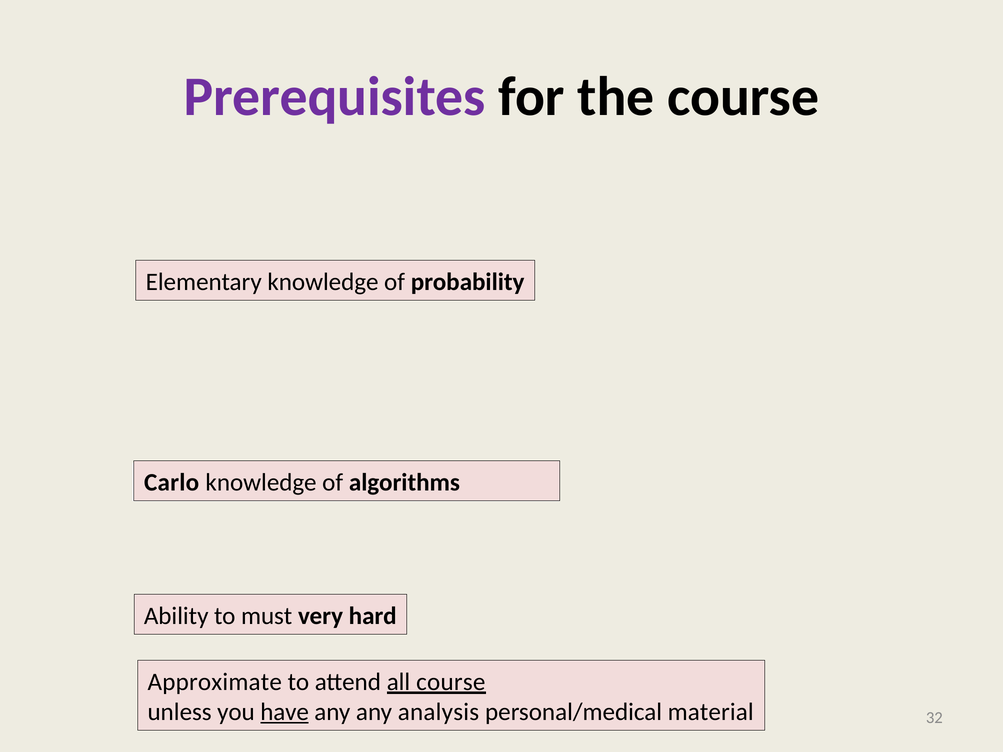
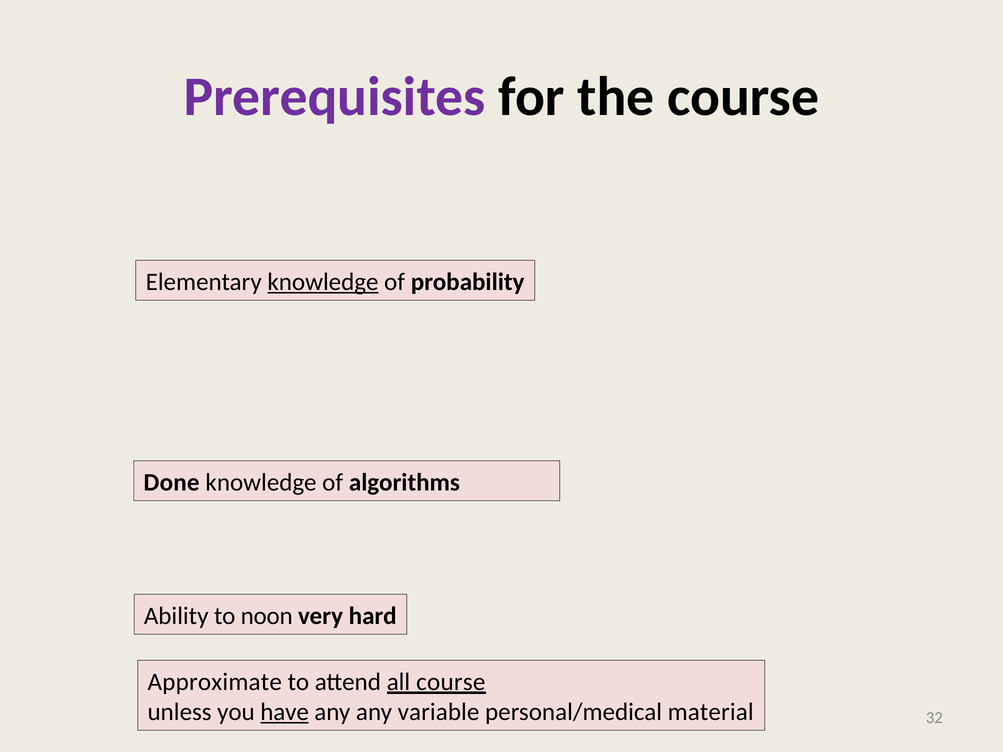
knowledge at (323, 282) underline: none -> present
Carlo: Carlo -> Done
must: must -> noon
any analysis: analysis -> variable
